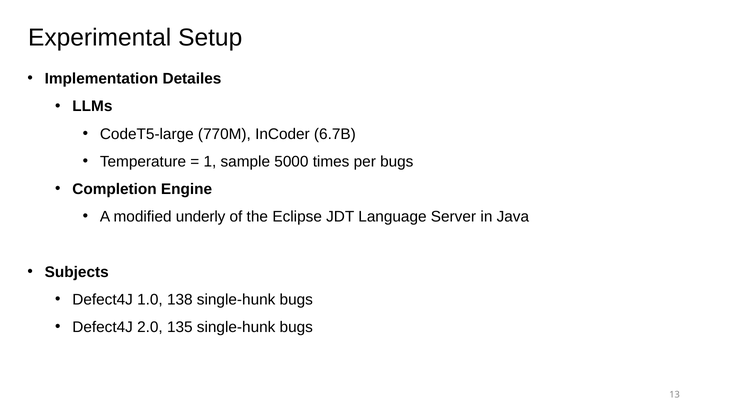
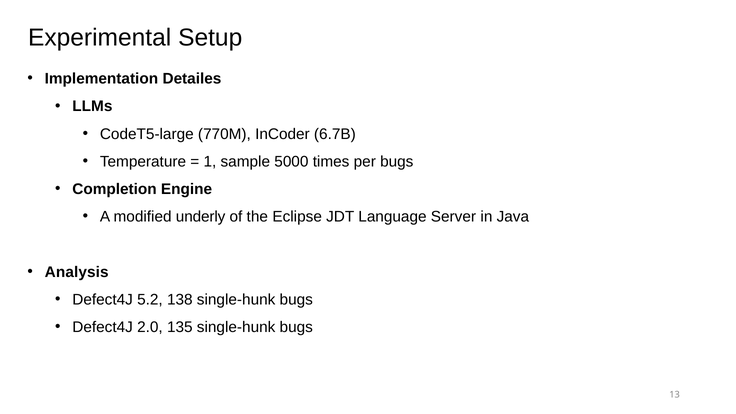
Subjects: Subjects -> Analysis
1.0: 1.0 -> 5.2
